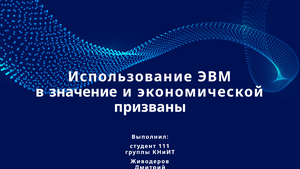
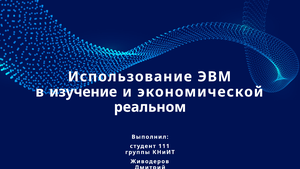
значение: значение -> изучение
призваны: призваны -> реальном
